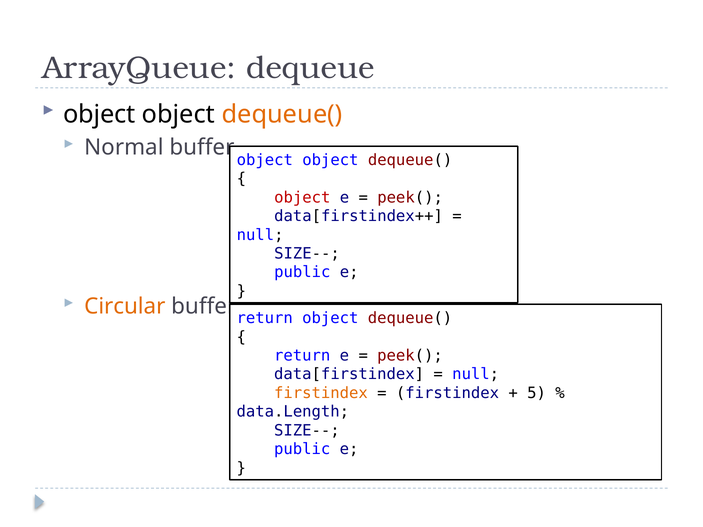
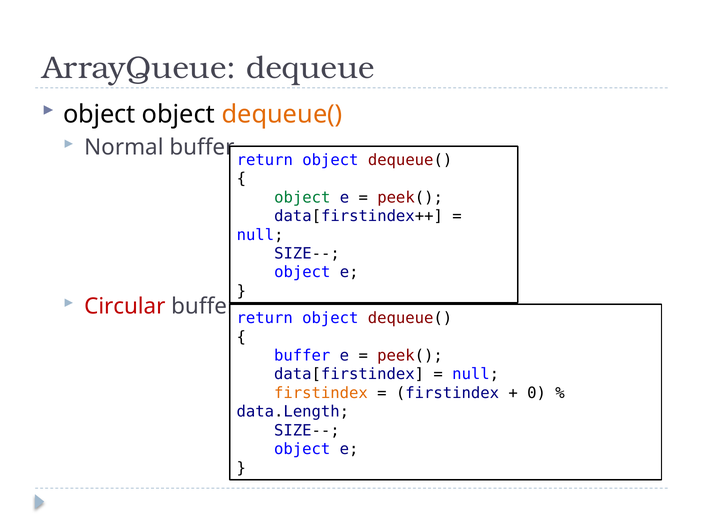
object at (265, 160): object -> return
object at (302, 198) colour: red -> green
public at (302, 272): public -> object
Circular colour: orange -> red
return at (302, 356): return -> buffer
5: 5 -> 0
public at (302, 449): public -> object
